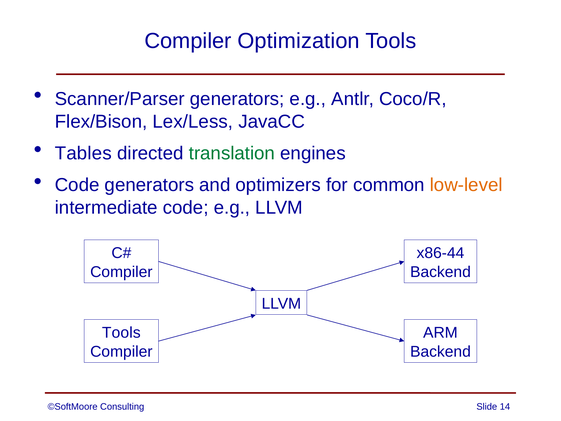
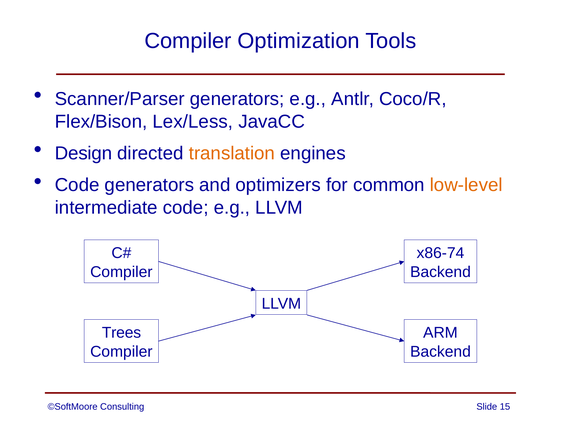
Tables: Tables -> Design
translation colour: green -> orange
x86-44: x86-44 -> x86-74
Tools at (121, 333): Tools -> Trees
14: 14 -> 15
